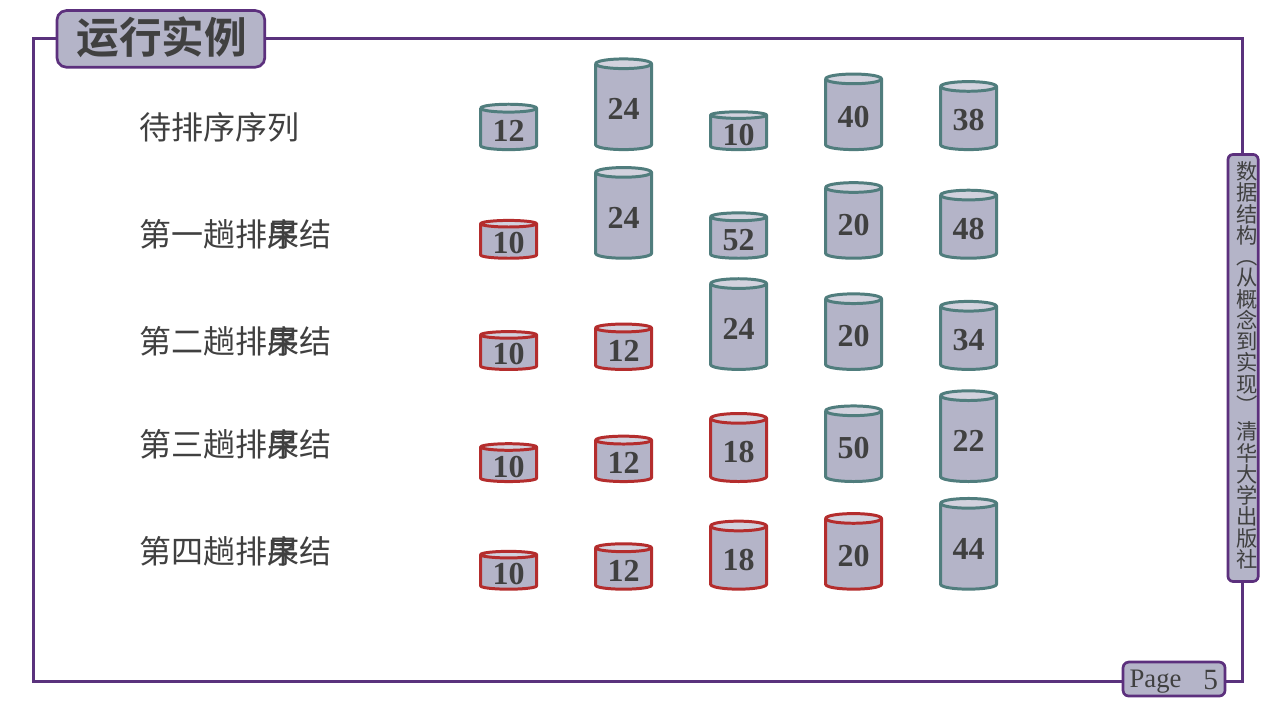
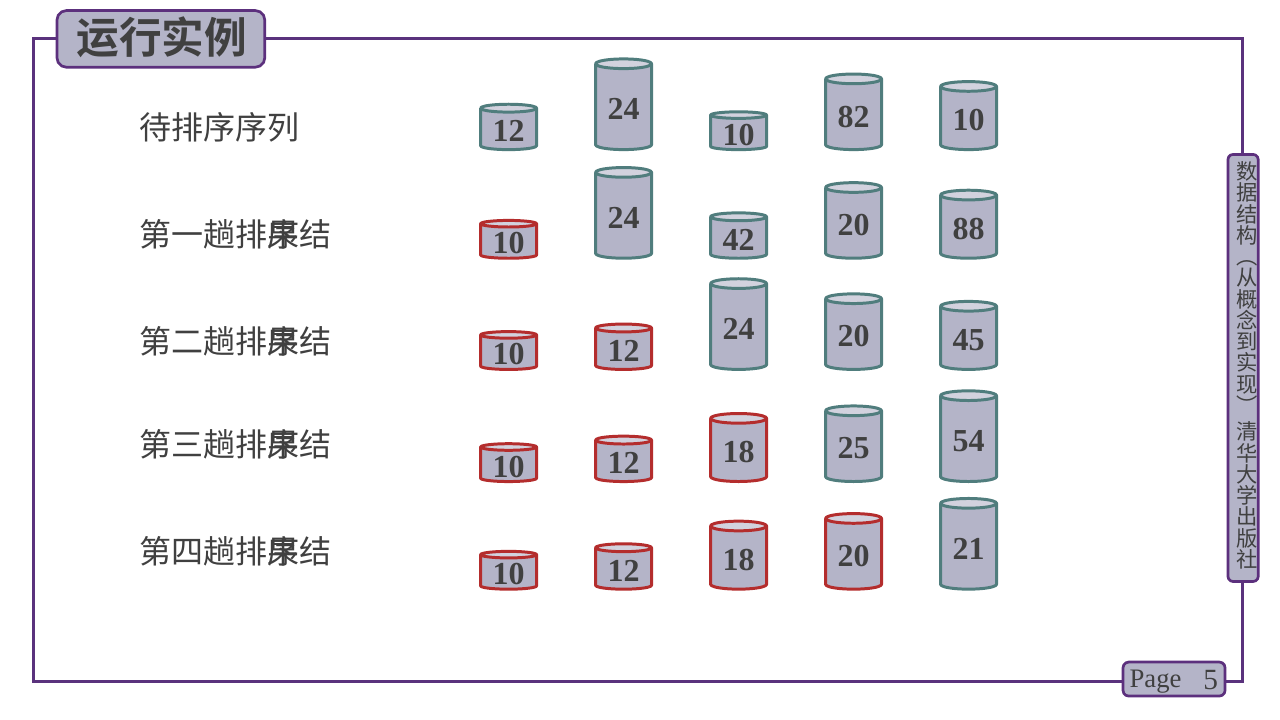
40: 40 -> 82
10 38: 38 -> 10
48: 48 -> 88
52: 52 -> 42
34: 34 -> 45
22: 22 -> 54
50: 50 -> 25
44: 44 -> 21
